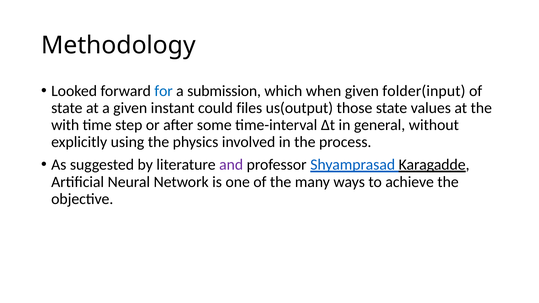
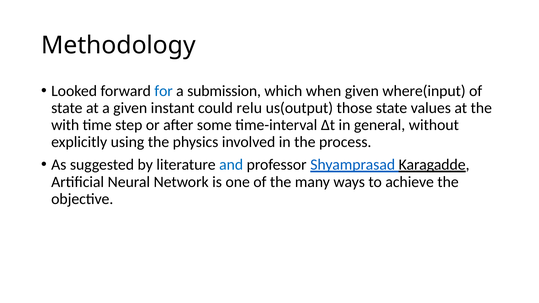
folder(input: folder(input -> where(input
files: files -> relu
and colour: purple -> blue
